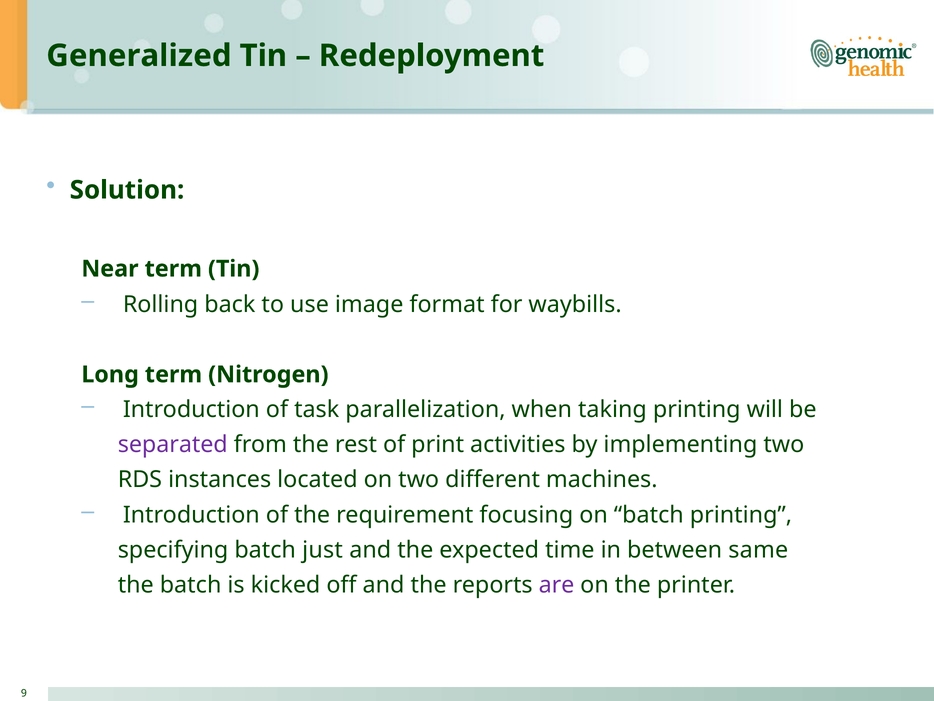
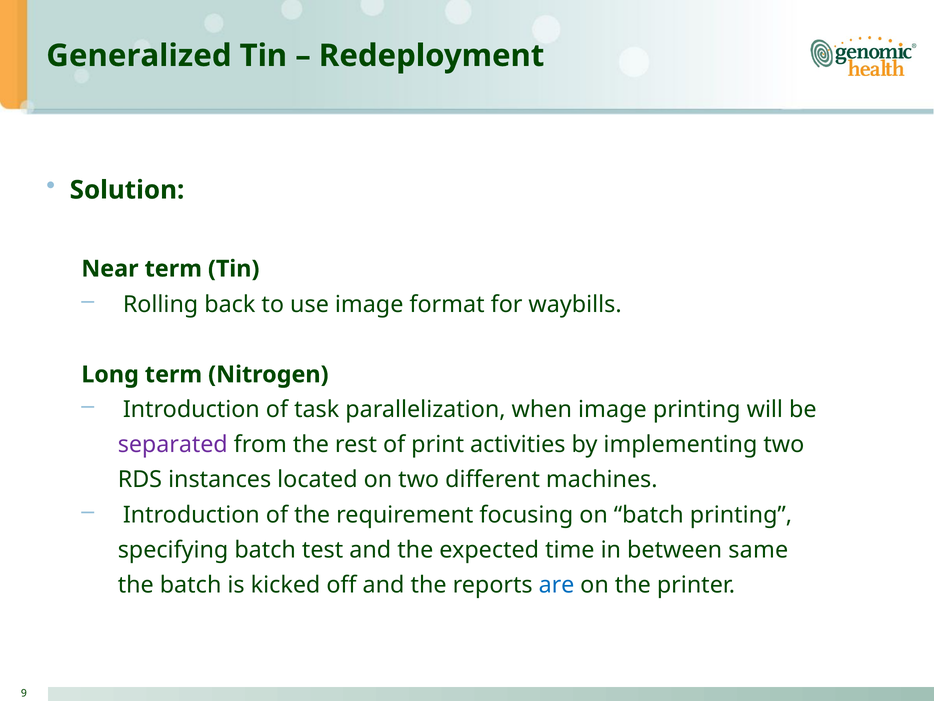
when taking: taking -> image
just: just -> test
are colour: purple -> blue
